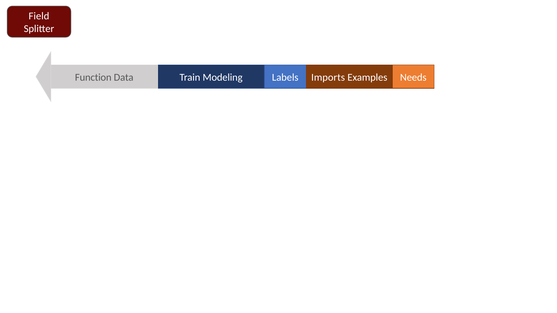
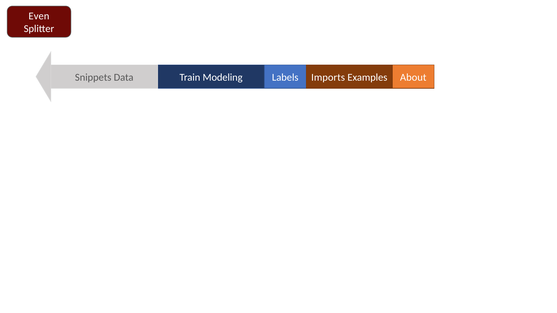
Field: Field -> Even
Function: Function -> Snippets
Needs: Needs -> About
